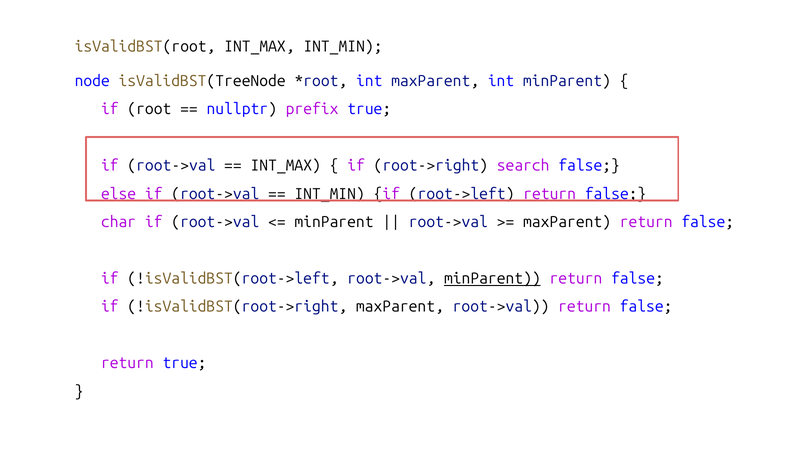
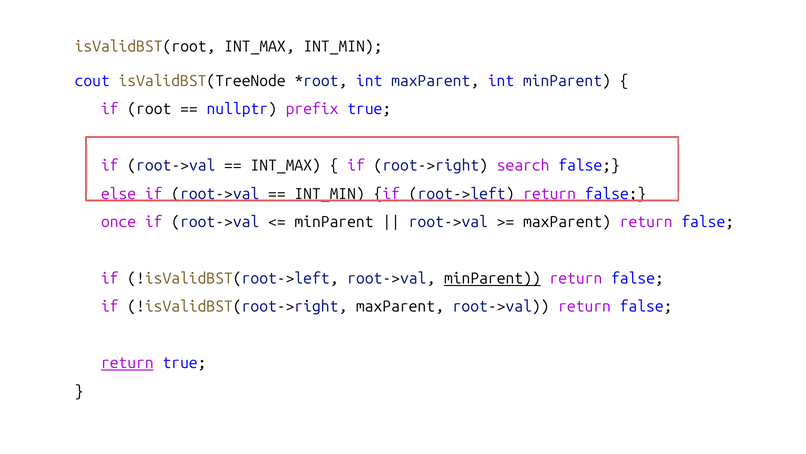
node: node -> cout
char: char -> once
return at (127, 363) underline: none -> present
